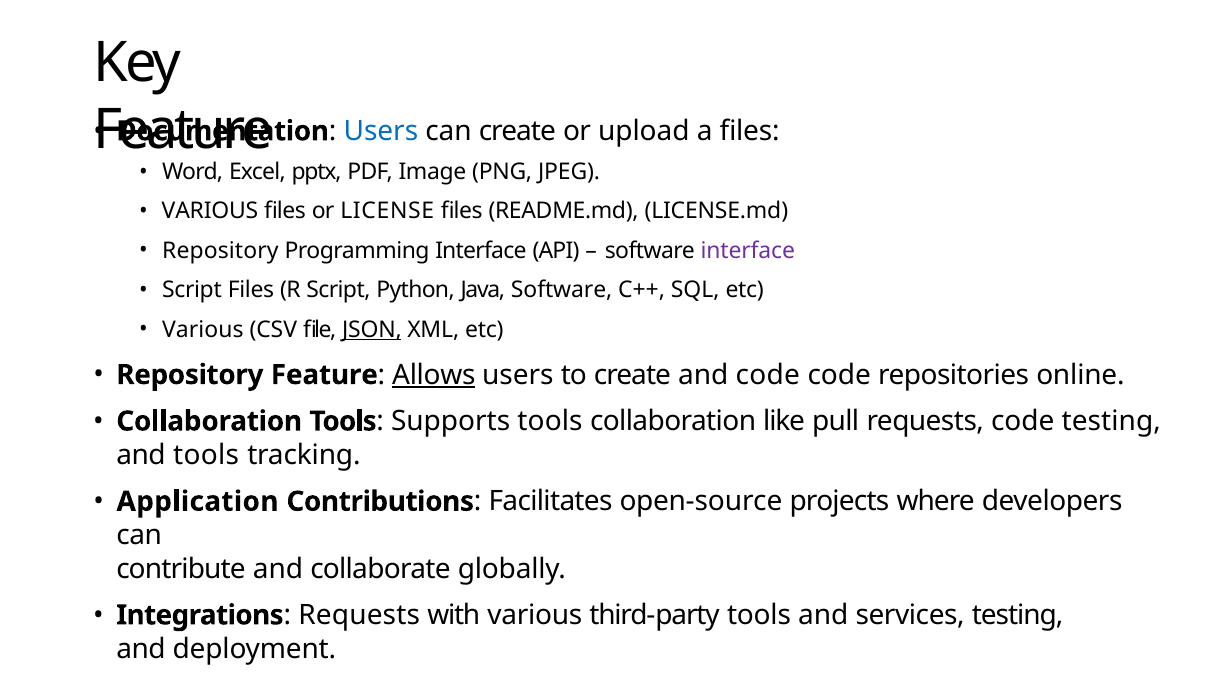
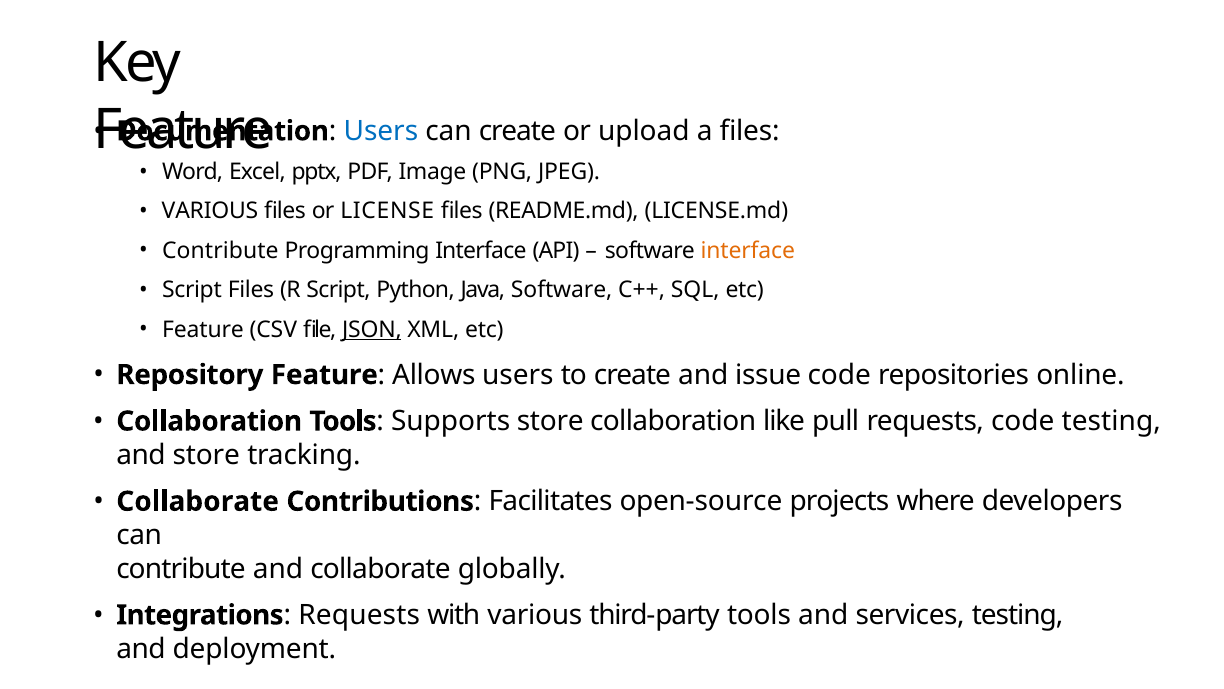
Repository at (220, 251): Repository -> Contribute
interface at (748, 251) colour: purple -> orange
Various at (203, 329): Various -> Feature
Allows underline: present -> none
and code: code -> issue
Supports tools: tools -> store
and tools: tools -> store
Application at (198, 501): Application -> Collaborate
